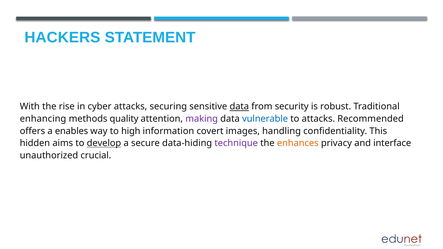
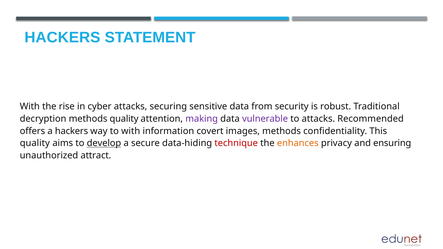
data at (239, 107) underline: present -> none
enhancing: enhancing -> decryption
vulnerable colour: blue -> purple
a enables: enables -> hackers
to high: high -> with
images handling: handling -> methods
hidden at (35, 143): hidden -> quality
technique colour: purple -> red
interface: interface -> ensuring
crucial: crucial -> attract
